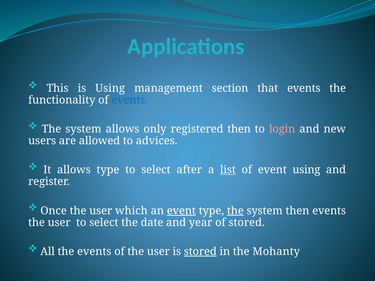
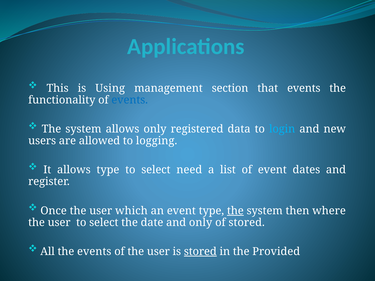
registered then: then -> data
login colour: pink -> light blue
advices: advices -> logging
after: after -> need
list underline: present -> none
event using: using -> dates
event at (181, 211) underline: present -> none
then events: events -> where
and year: year -> only
Mohanty: Mohanty -> Provided
